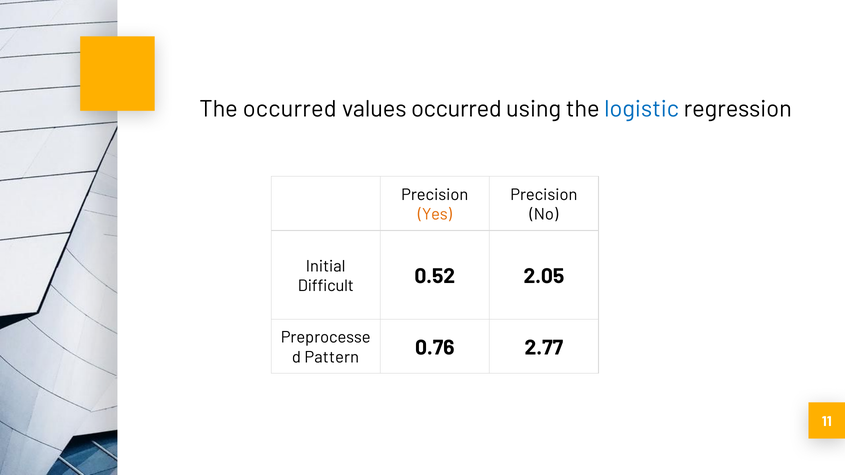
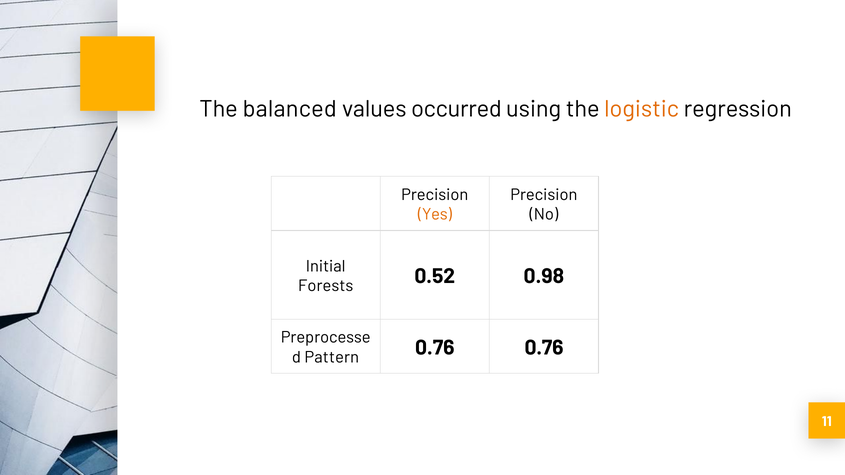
The occurred: occurred -> balanced
logistic colour: blue -> orange
Difficult: Difficult -> Forests
2.05: 2.05 -> 0.98
0.76 2.77: 2.77 -> 0.76
